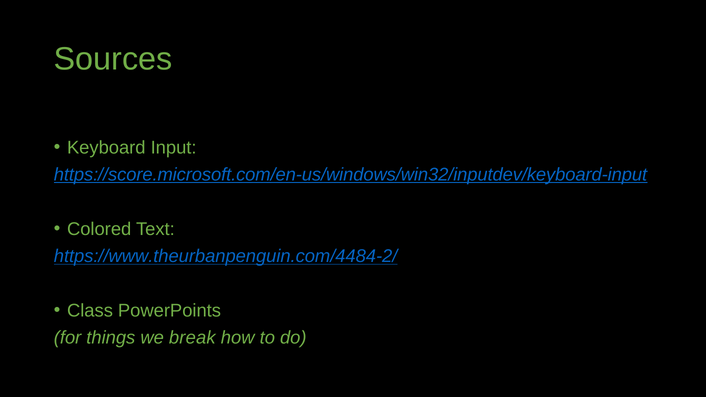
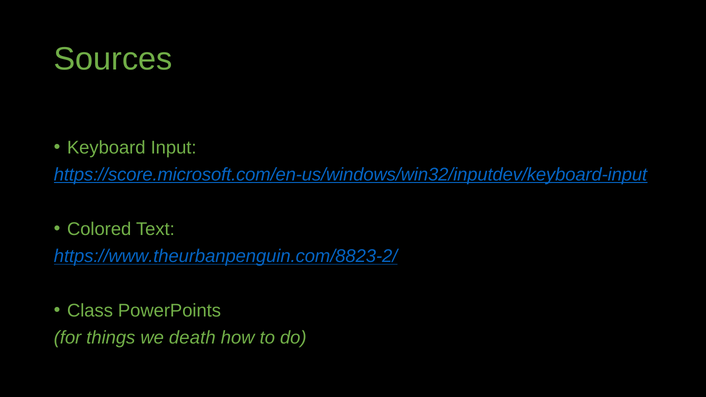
https://www.theurbanpenguin.com/4484-2/: https://www.theurbanpenguin.com/4484-2/ -> https://www.theurbanpenguin.com/8823-2/
break: break -> death
